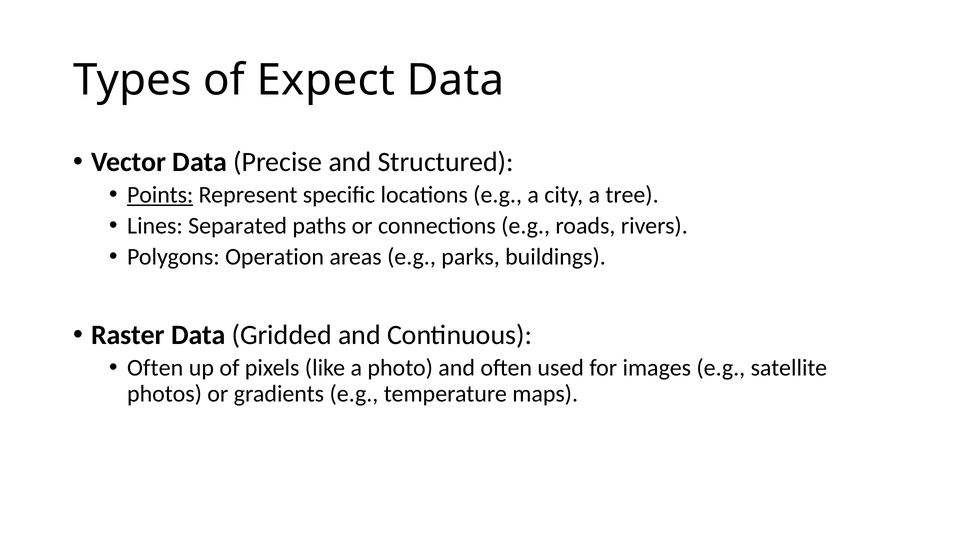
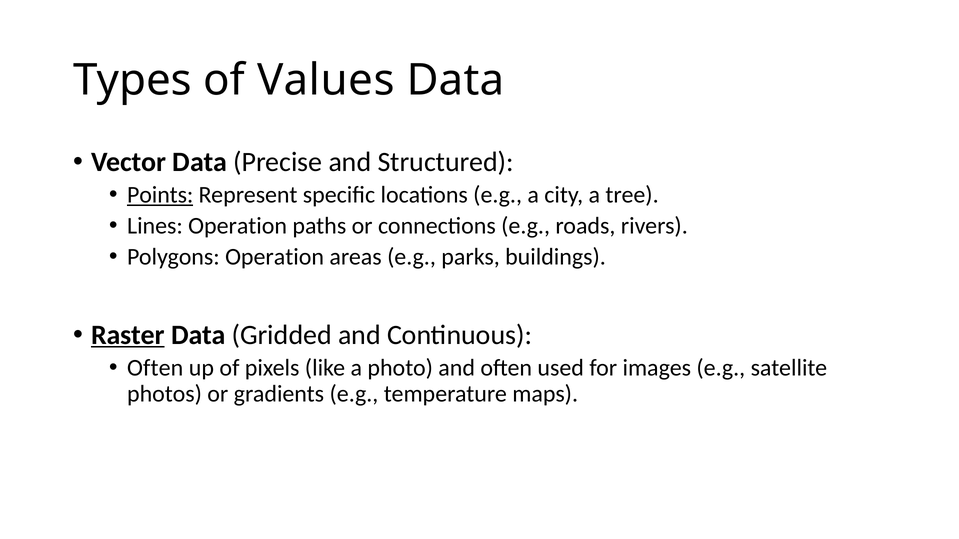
Expect: Expect -> Values
Lines Separated: Separated -> Operation
Raster underline: none -> present
